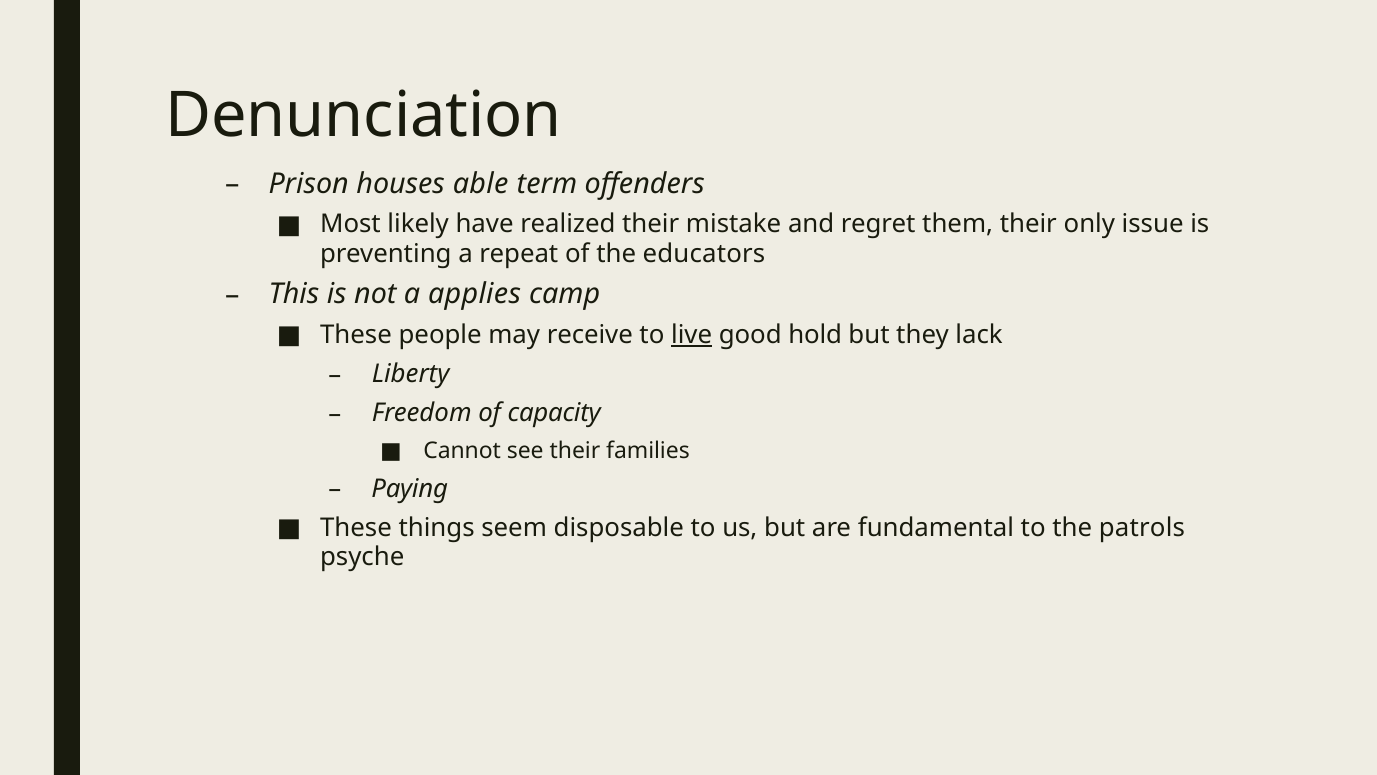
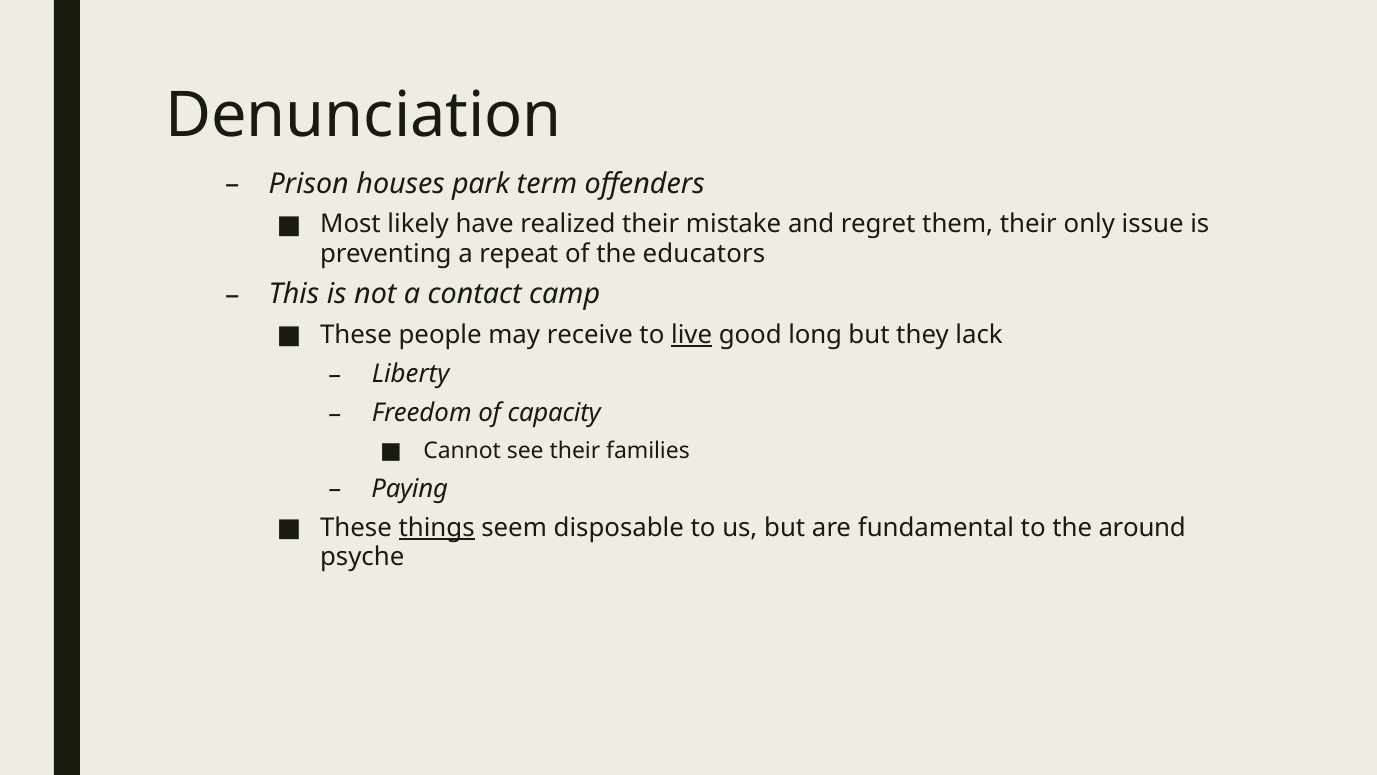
able: able -> park
applies: applies -> contact
hold: hold -> long
things underline: none -> present
patrols: patrols -> around
